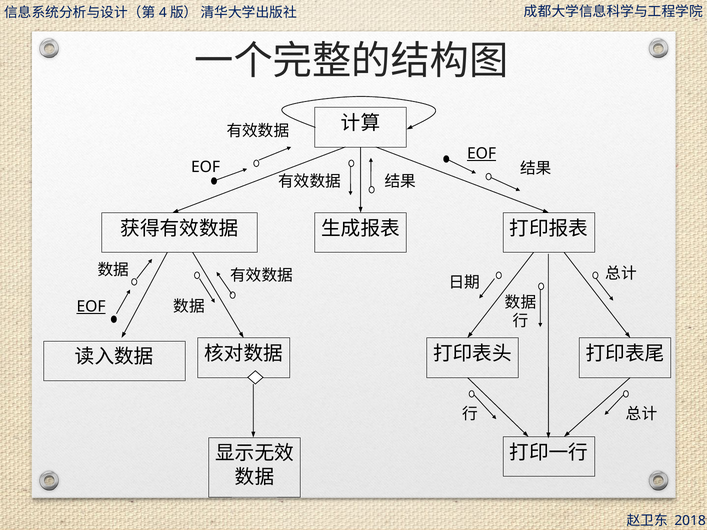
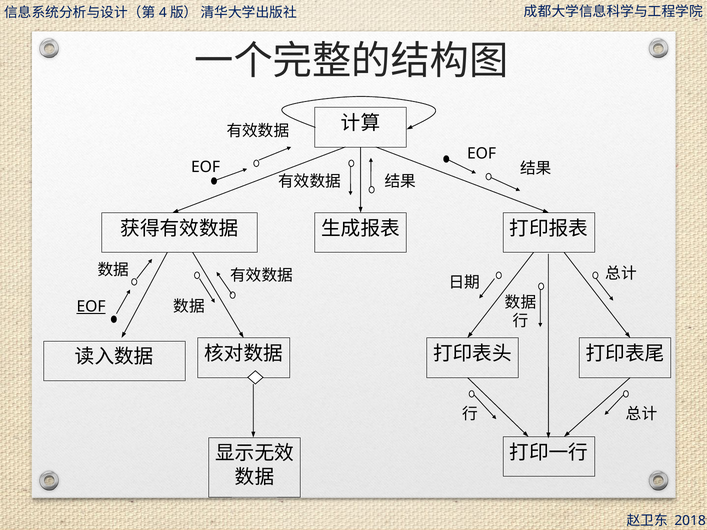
EOF at (482, 154) underline: present -> none
